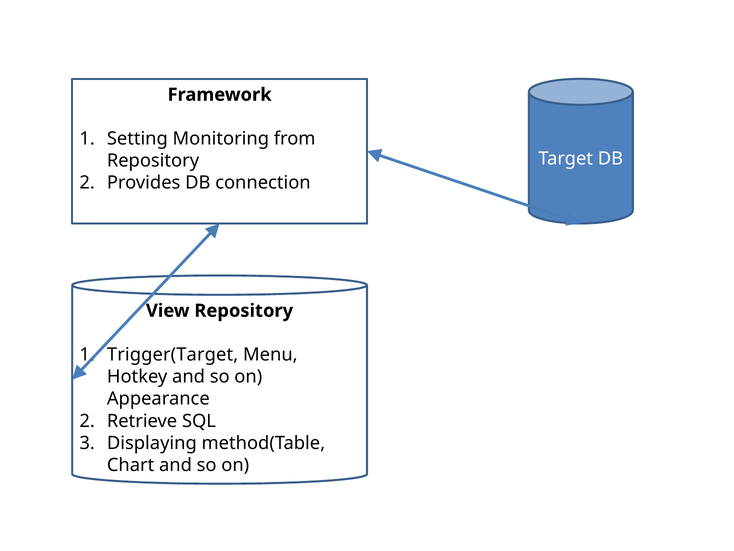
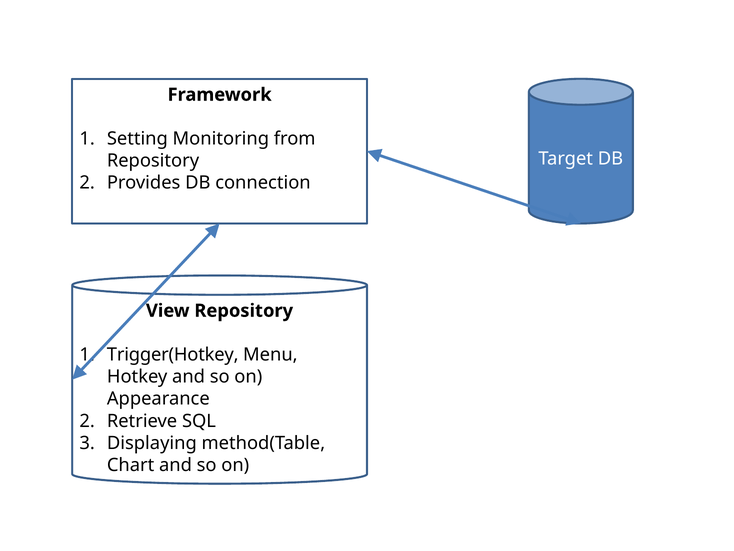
Trigger(Target: Trigger(Target -> Trigger(Hotkey
